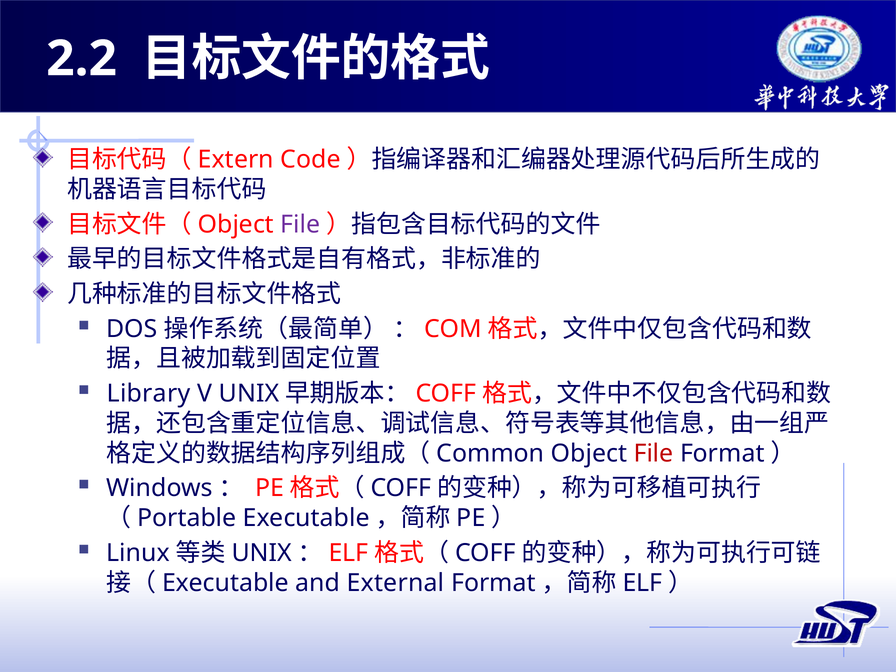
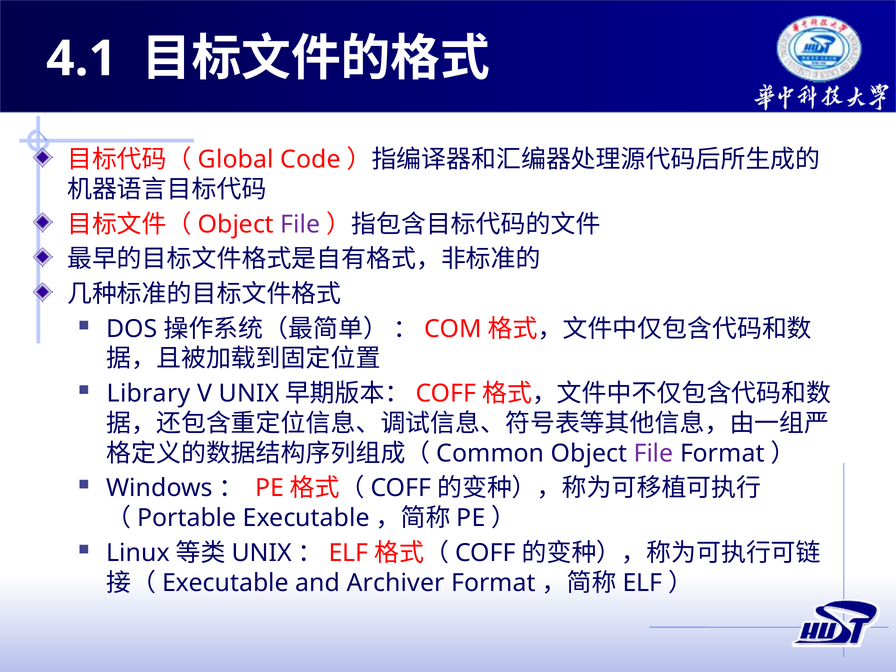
2.2: 2.2 -> 4.1
Extern: Extern -> Global
File at (654, 453) colour: red -> purple
External: External -> Archiver
